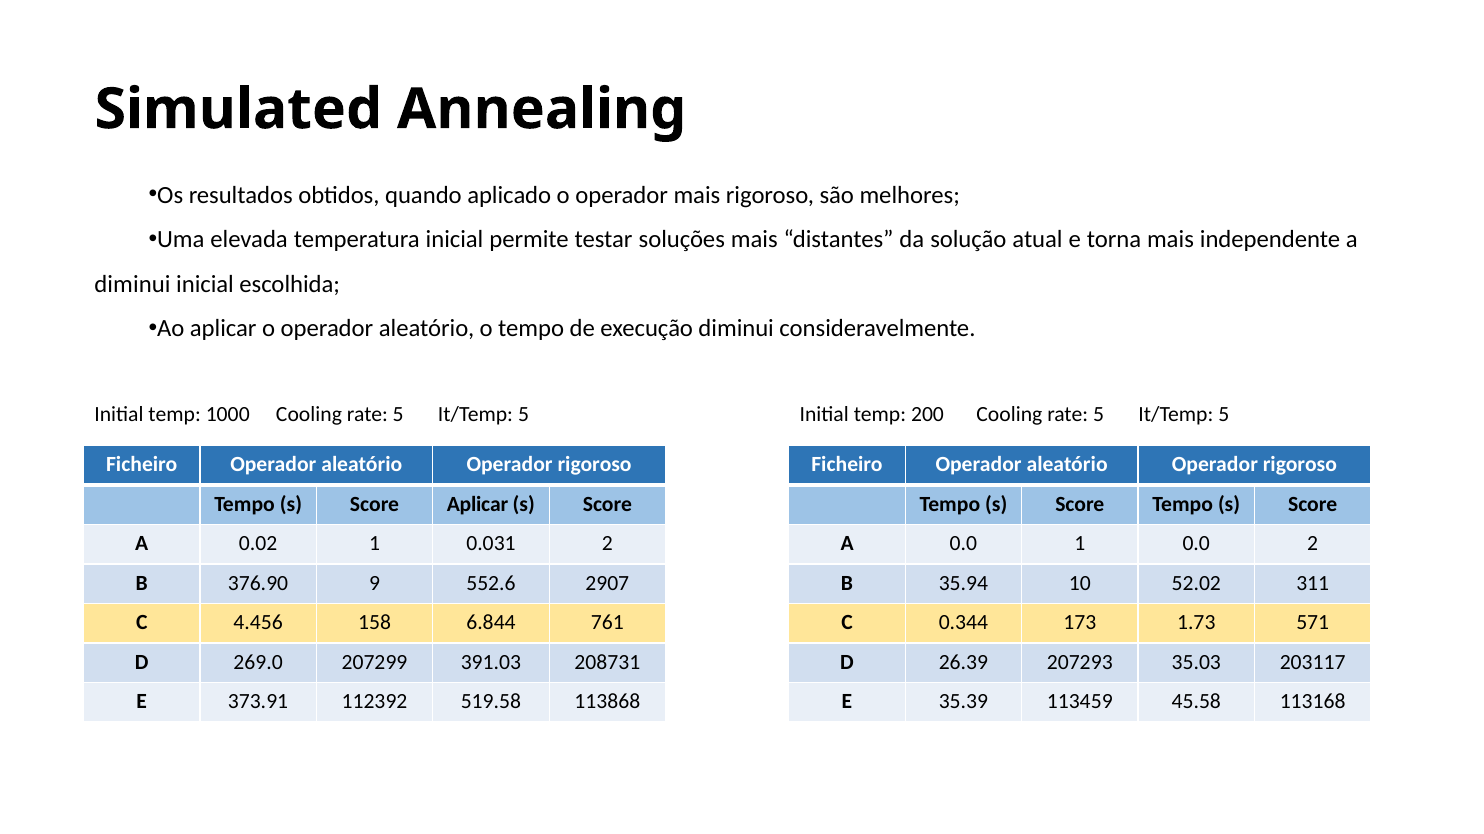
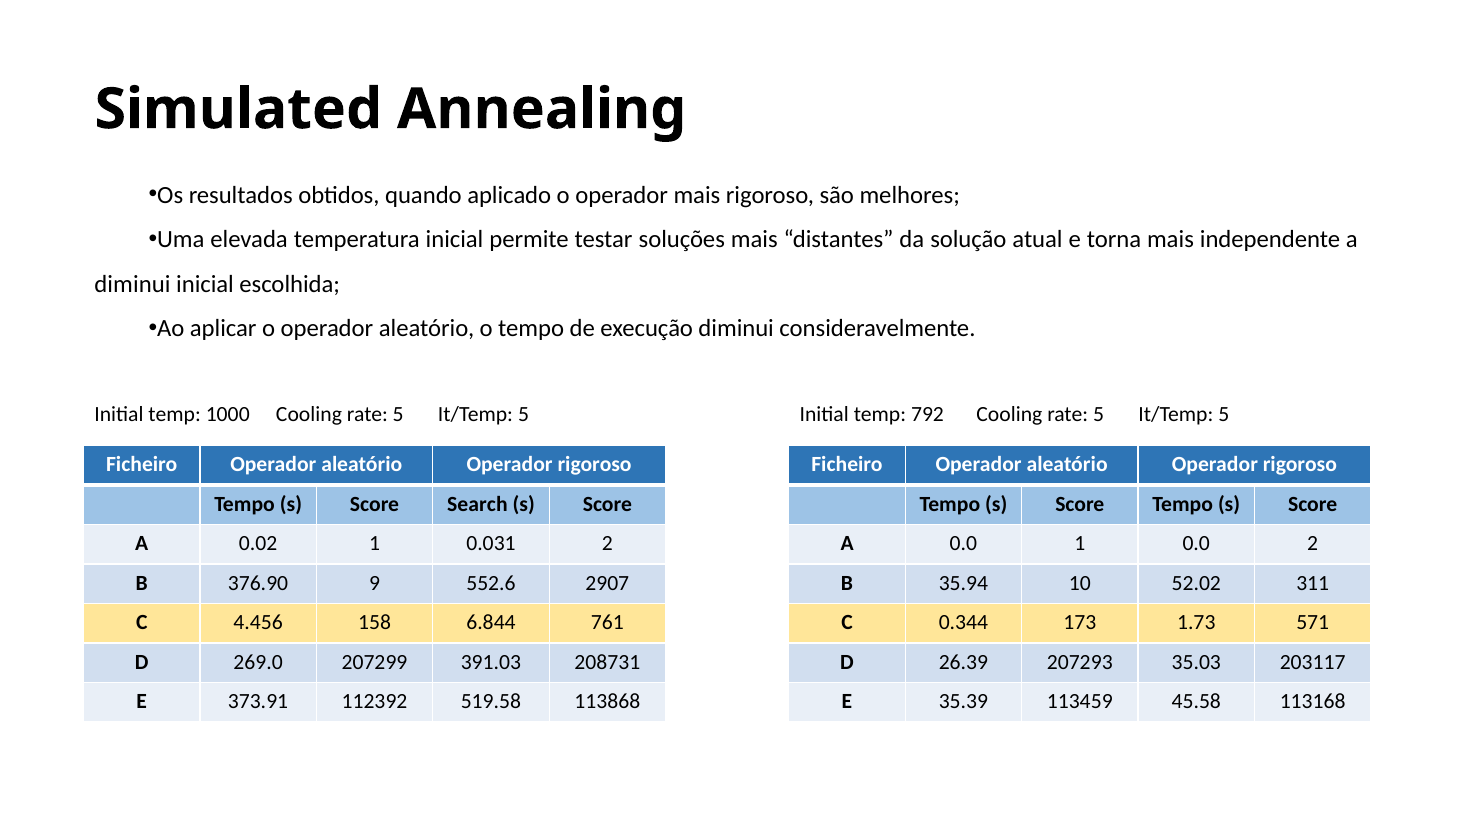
200: 200 -> 792
Score Aplicar: Aplicar -> Search
